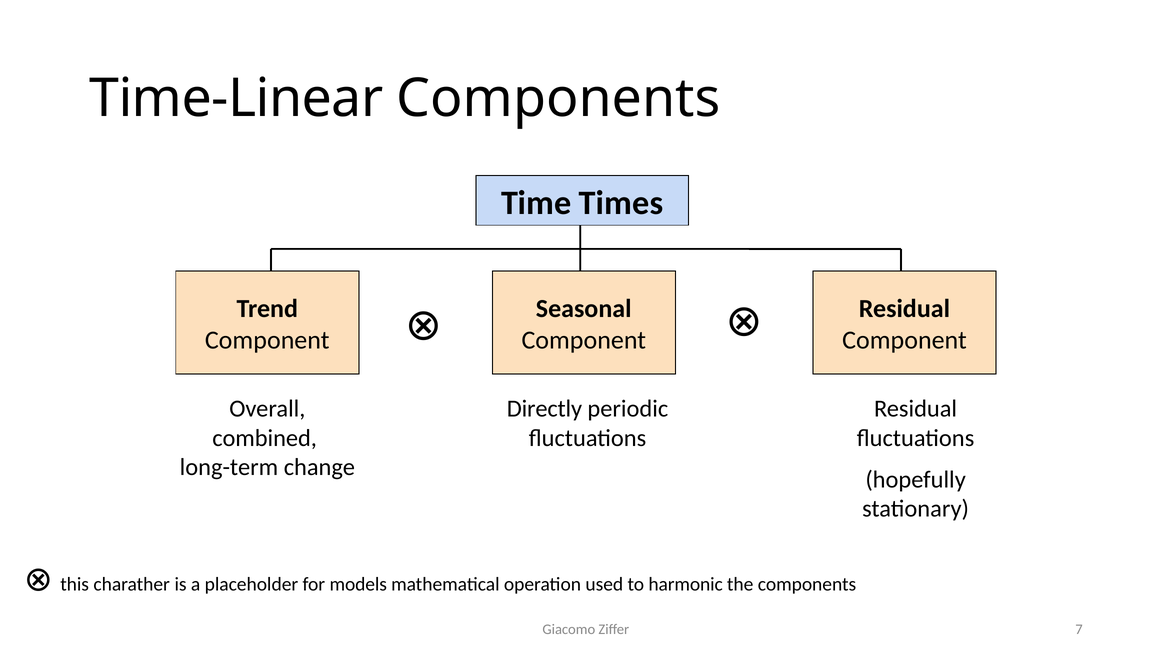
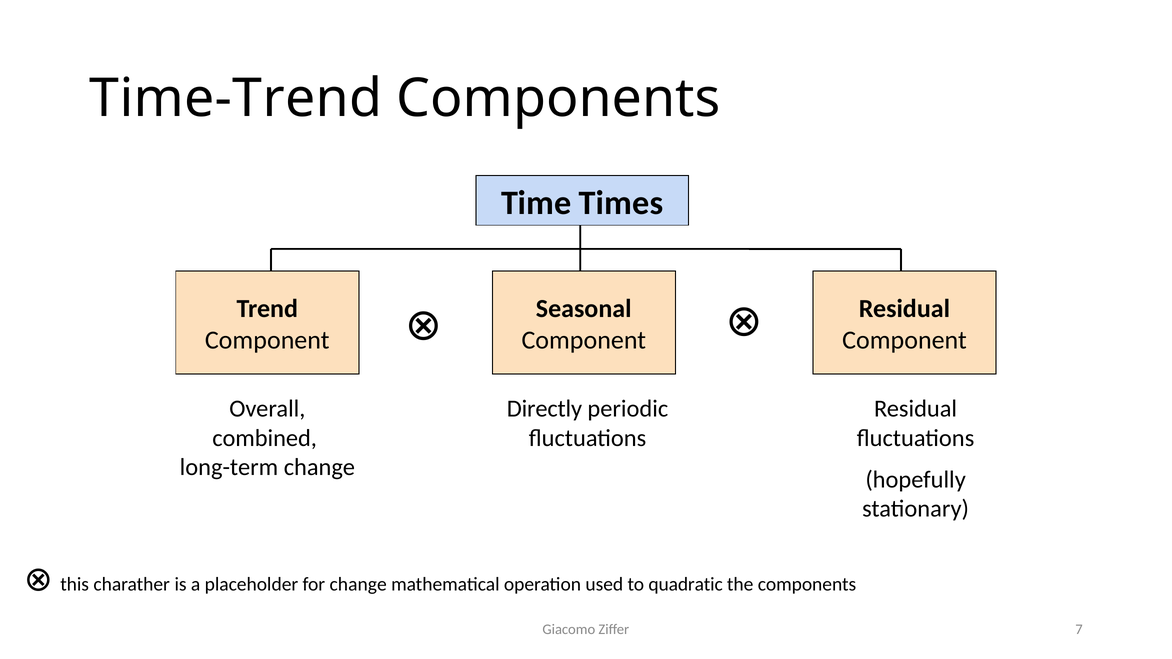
Time-Linear: Time-Linear -> Time-Trend
for models: models -> change
harmonic: harmonic -> quadratic
